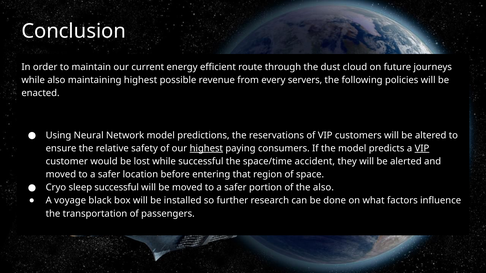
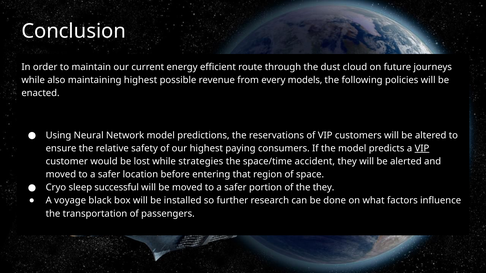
servers: servers -> models
highest at (206, 149) underline: present -> none
while successful: successful -> strategies
the also: also -> they
